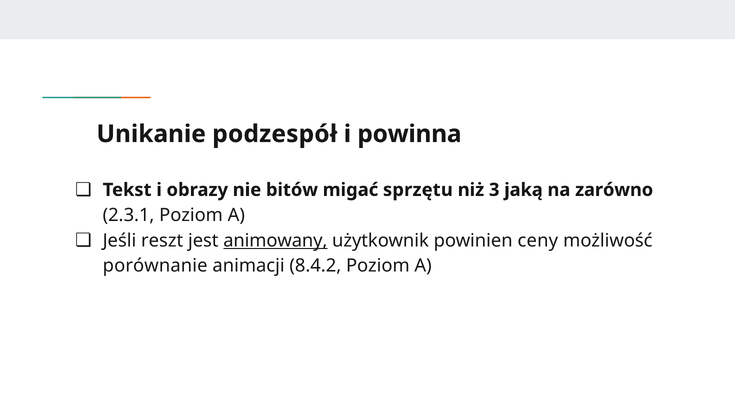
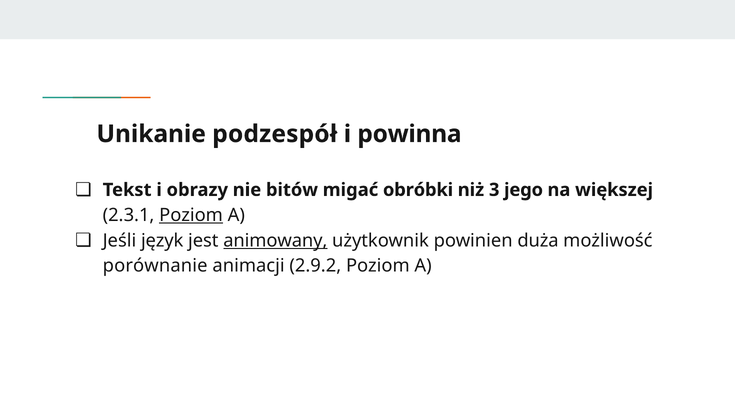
sprzętu: sprzętu -> obróbki
jaką: jaką -> jego
zarówno: zarówno -> większej
Poziom at (191, 215) underline: none -> present
reszt: reszt -> język
ceny: ceny -> duża
8.4.2: 8.4.2 -> 2.9.2
